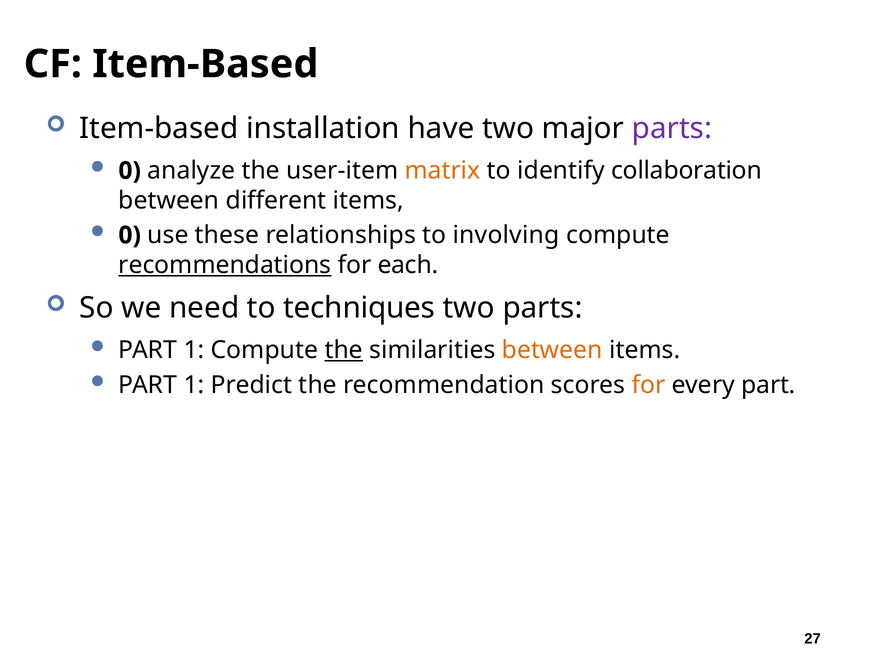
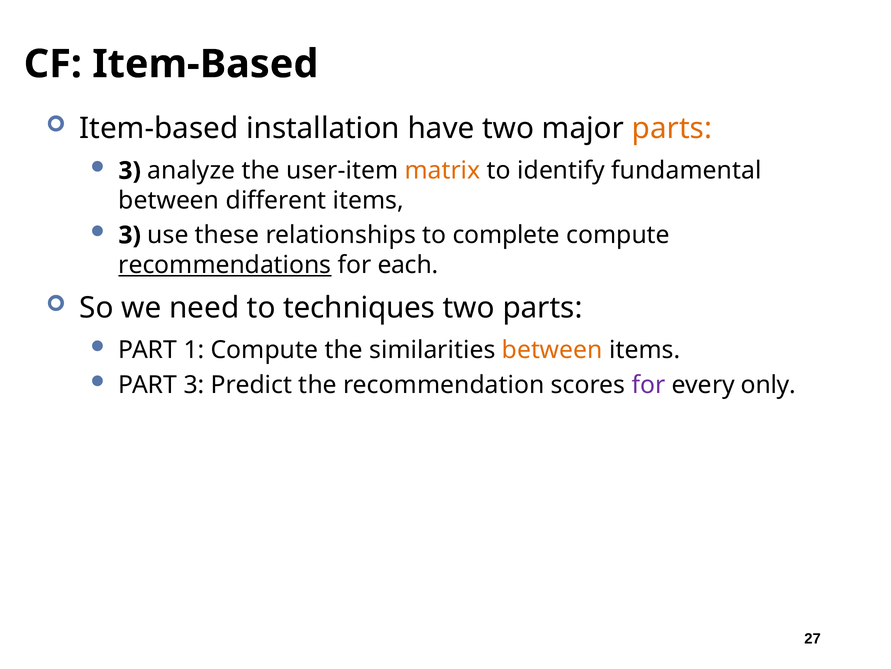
parts at (672, 128) colour: purple -> orange
0 at (130, 171): 0 -> 3
collaboration: collaboration -> fundamental
0 at (130, 235): 0 -> 3
involving: involving -> complete
the at (344, 350) underline: present -> none
1 at (194, 385): 1 -> 3
for at (649, 385) colour: orange -> purple
every part: part -> only
